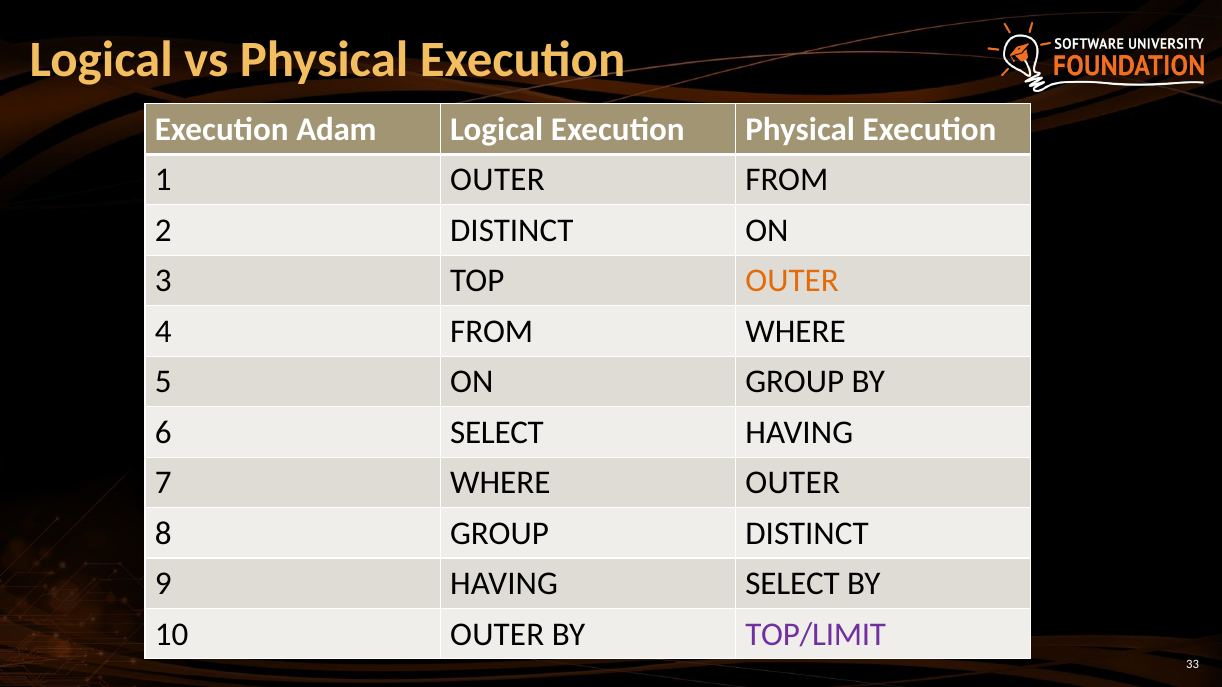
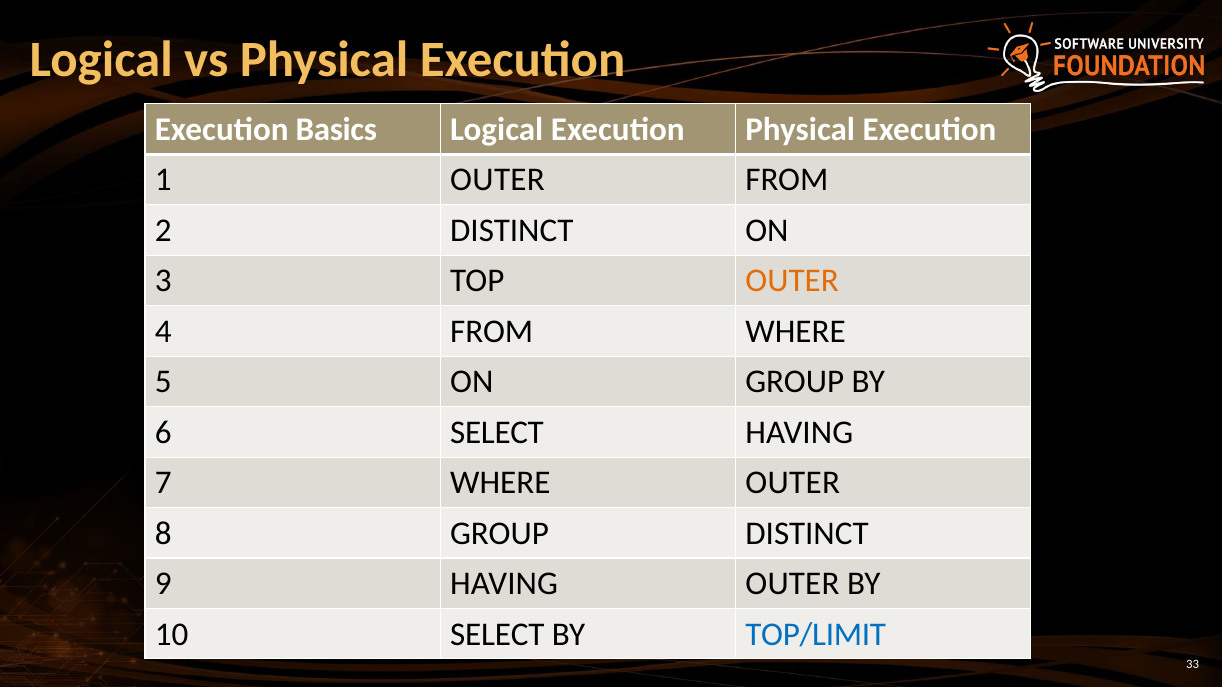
Adam: Adam -> Basics
HAVING SELECT: SELECT -> OUTER
10 OUTER: OUTER -> SELECT
TOP/LIMIT colour: purple -> blue
